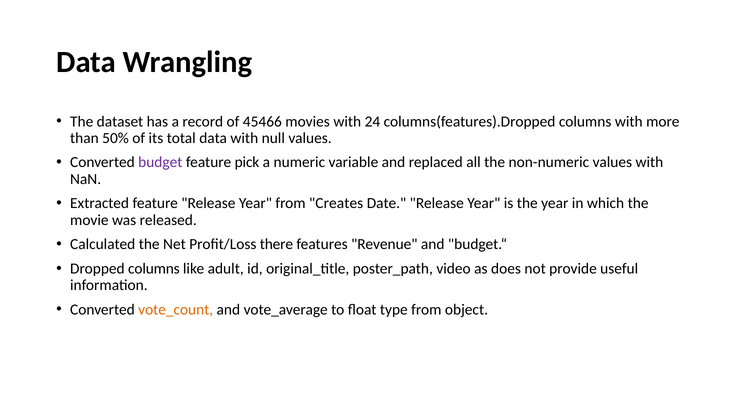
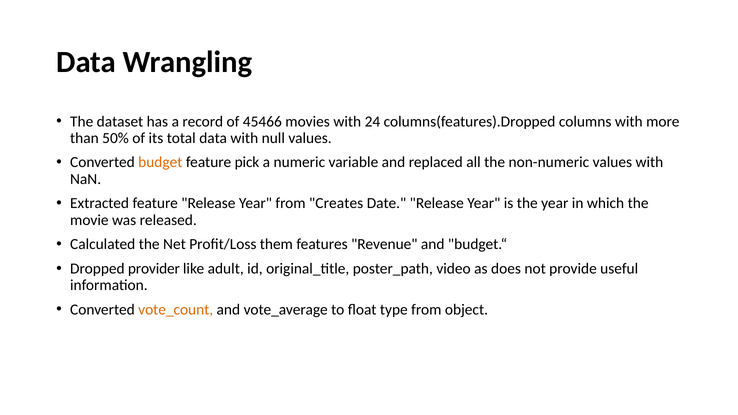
budget colour: purple -> orange
there: there -> them
Dropped columns: columns -> provider
